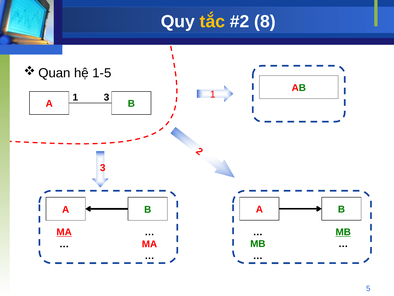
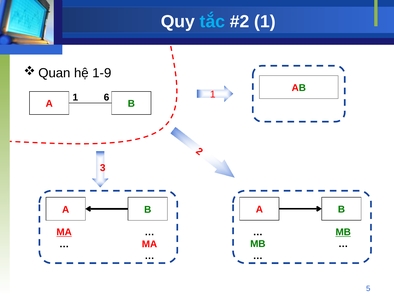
tắc colour: yellow -> light blue
8 at (265, 22): 8 -> 1
1-5: 1-5 -> 1-9
1 3: 3 -> 6
